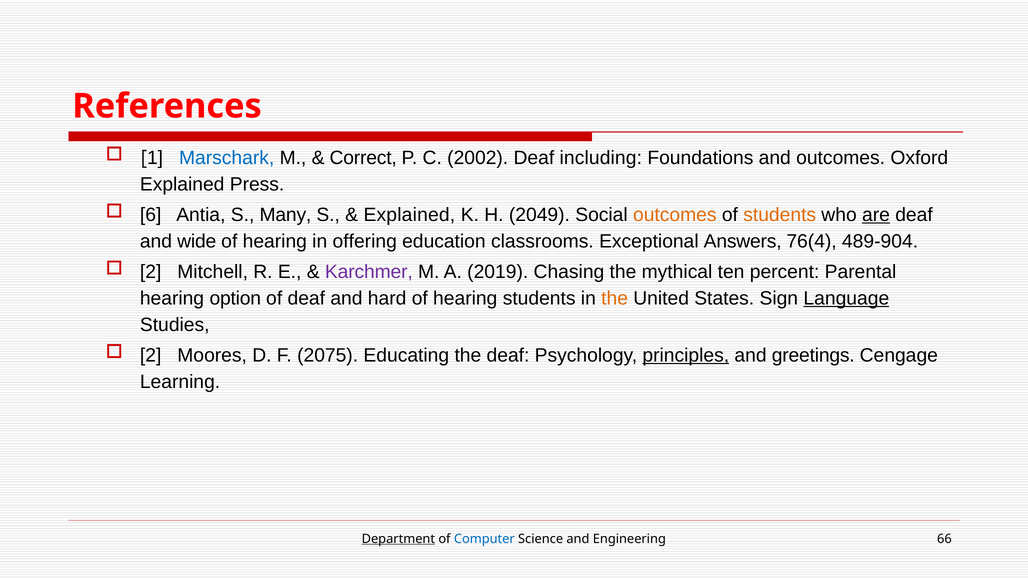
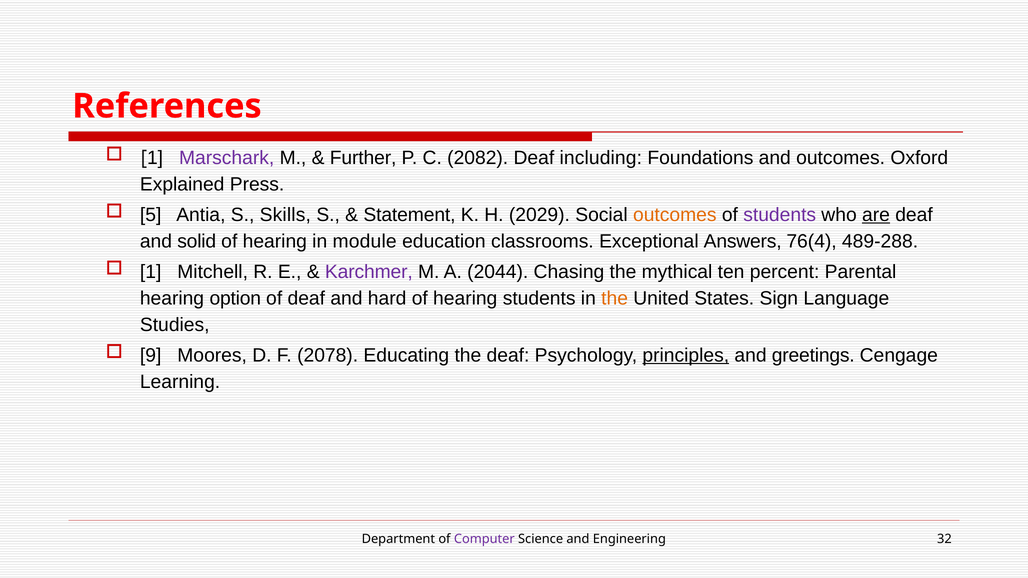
Marschark colour: blue -> purple
Correct: Correct -> Further
2002: 2002 -> 2082
6: 6 -> 5
Many: Many -> Skills
Explained at (409, 215): Explained -> Statement
2049: 2049 -> 2029
students at (780, 215) colour: orange -> purple
wide: wide -> solid
offering: offering -> module
489-904: 489-904 -> 489-288
2 at (151, 272): 2 -> 1
2019: 2019 -> 2044
Language underline: present -> none
2 at (151, 355): 2 -> 9
2075: 2075 -> 2078
Department underline: present -> none
Computer colour: blue -> purple
66: 66 -> 32
